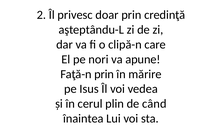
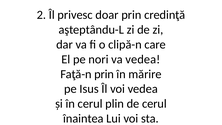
va apune: apune -> vedea
de când: când -> cerul
